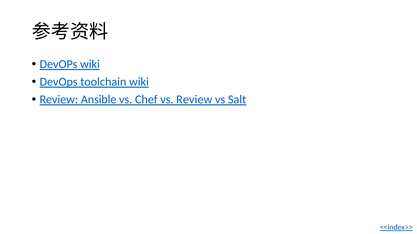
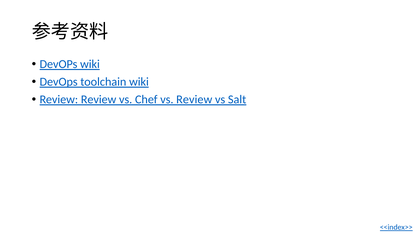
Review Ansible: Ansible -> Review
